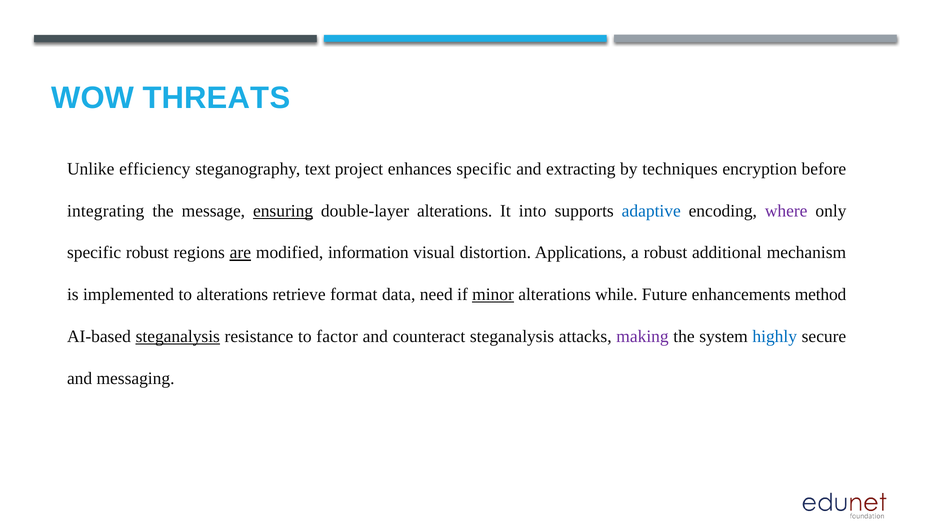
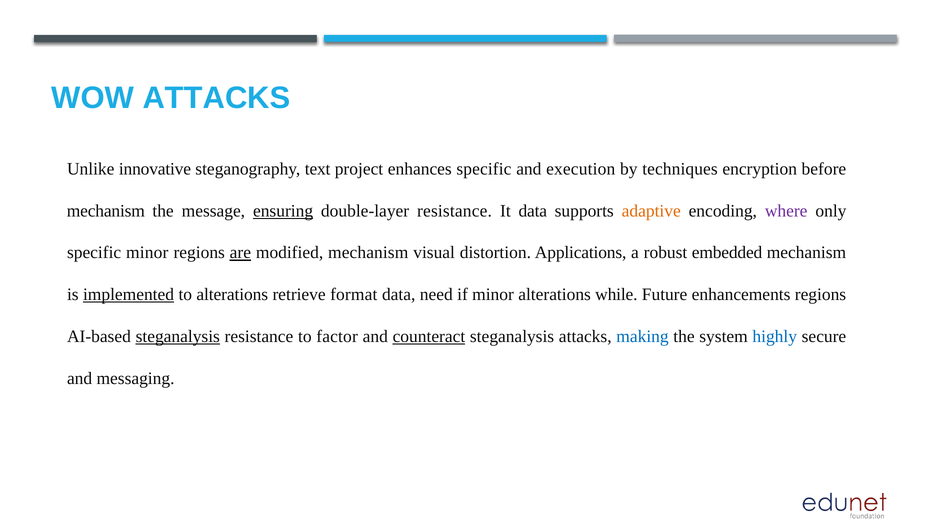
WOW THREATS: THREATS -> ATTACKS
efficiency: efficiency -> innovative
extracting: extracting -> execution
integrating at (106, 211): integrating -> mechanism
double-layer alterations: alterations -> resistance
It into: into -> data
adaptive colour: blue -> orange
specific robust: robust -> minor
modified information: information -> mechanism
additional: additional -> embedded
implemented underline: none -> present
minor at (493, 294) underline: present -> none
enhancements method: method -> regions
counteract underline: none -> present
making colour: purple -> blue
